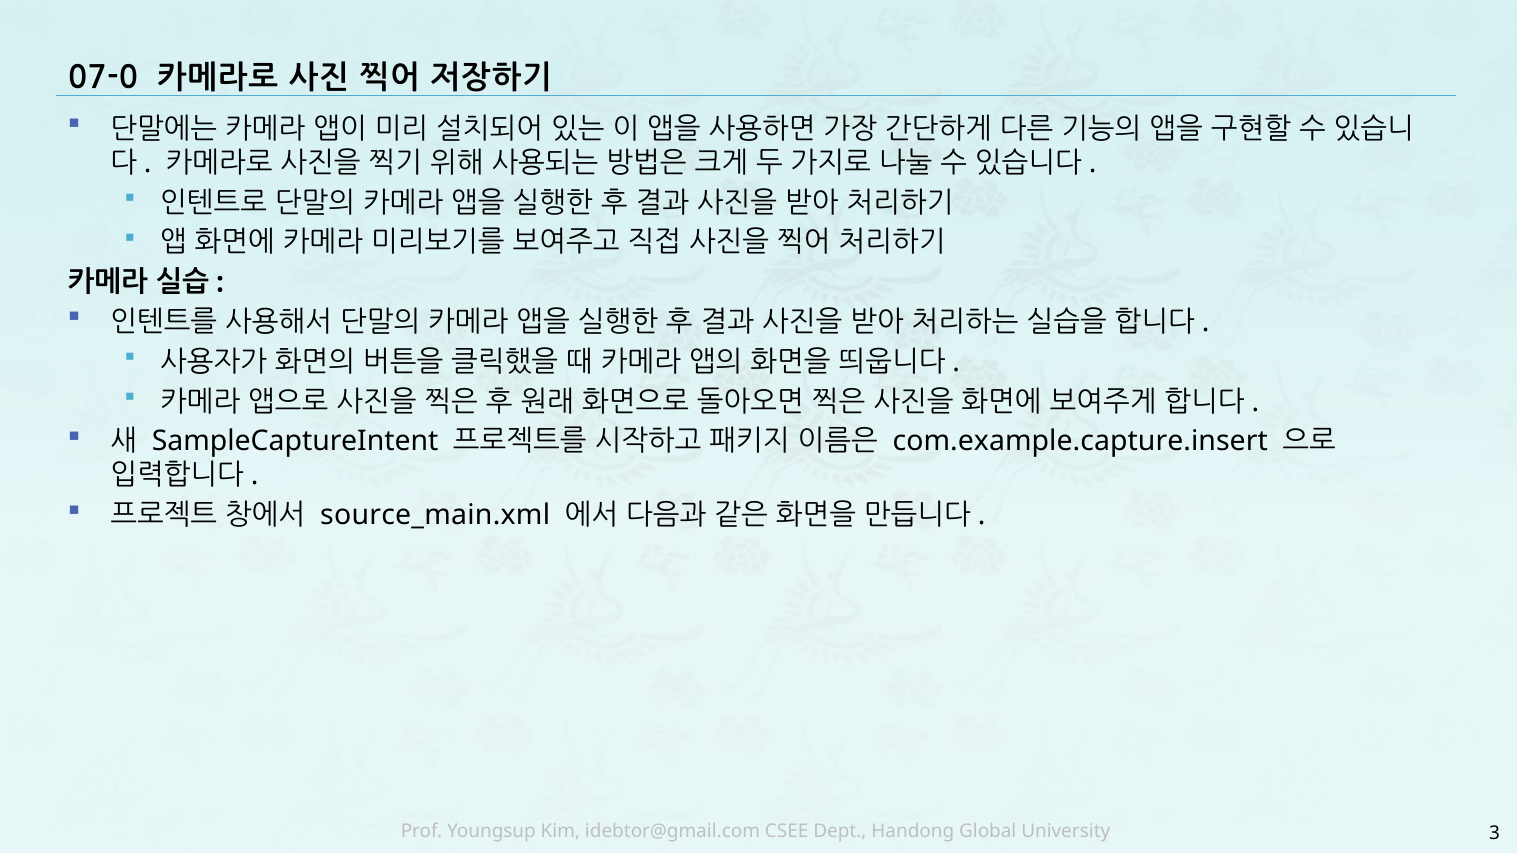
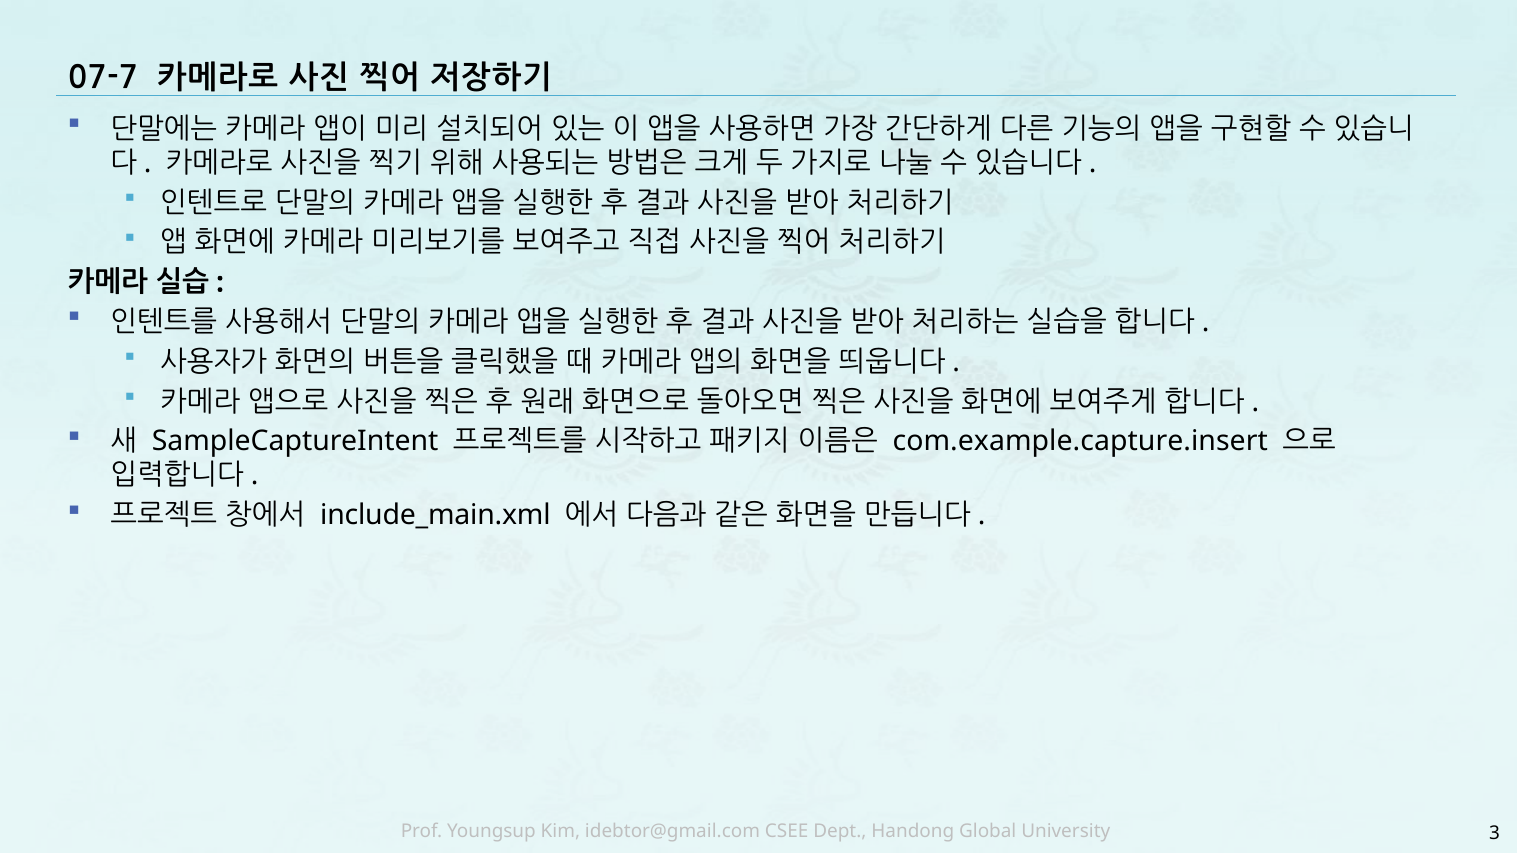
07-0: 07-0 -> 07-7
source_main.xml: source_main.xml -> include_main.xml
